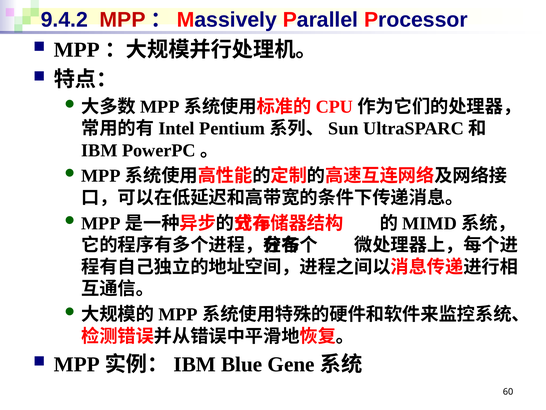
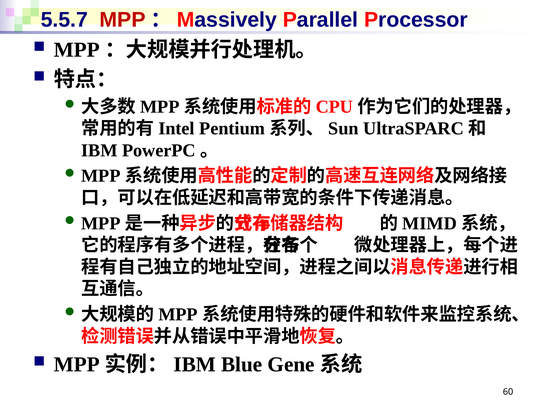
9.4.2: 9.4.2 -> 5.5.7
